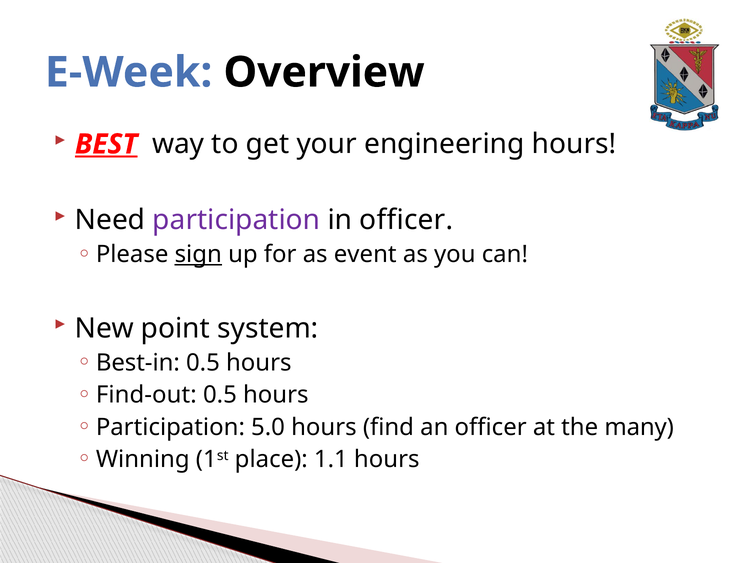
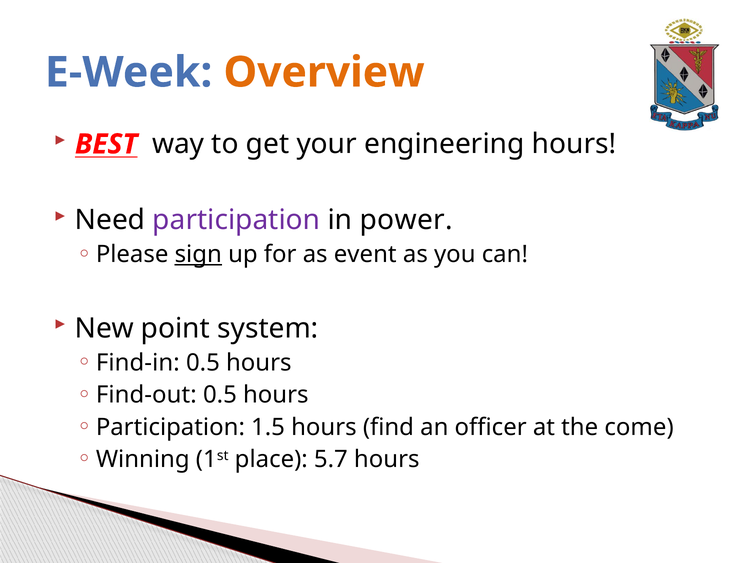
Overview colour: black -> orange
BEST underline: present -> none
in officer: officer -> power
Best-in: Best-in -> Find-in
5.0: 5.0 -> 1.5
many: many -> come
1.1: 1.1 -> 5.7
